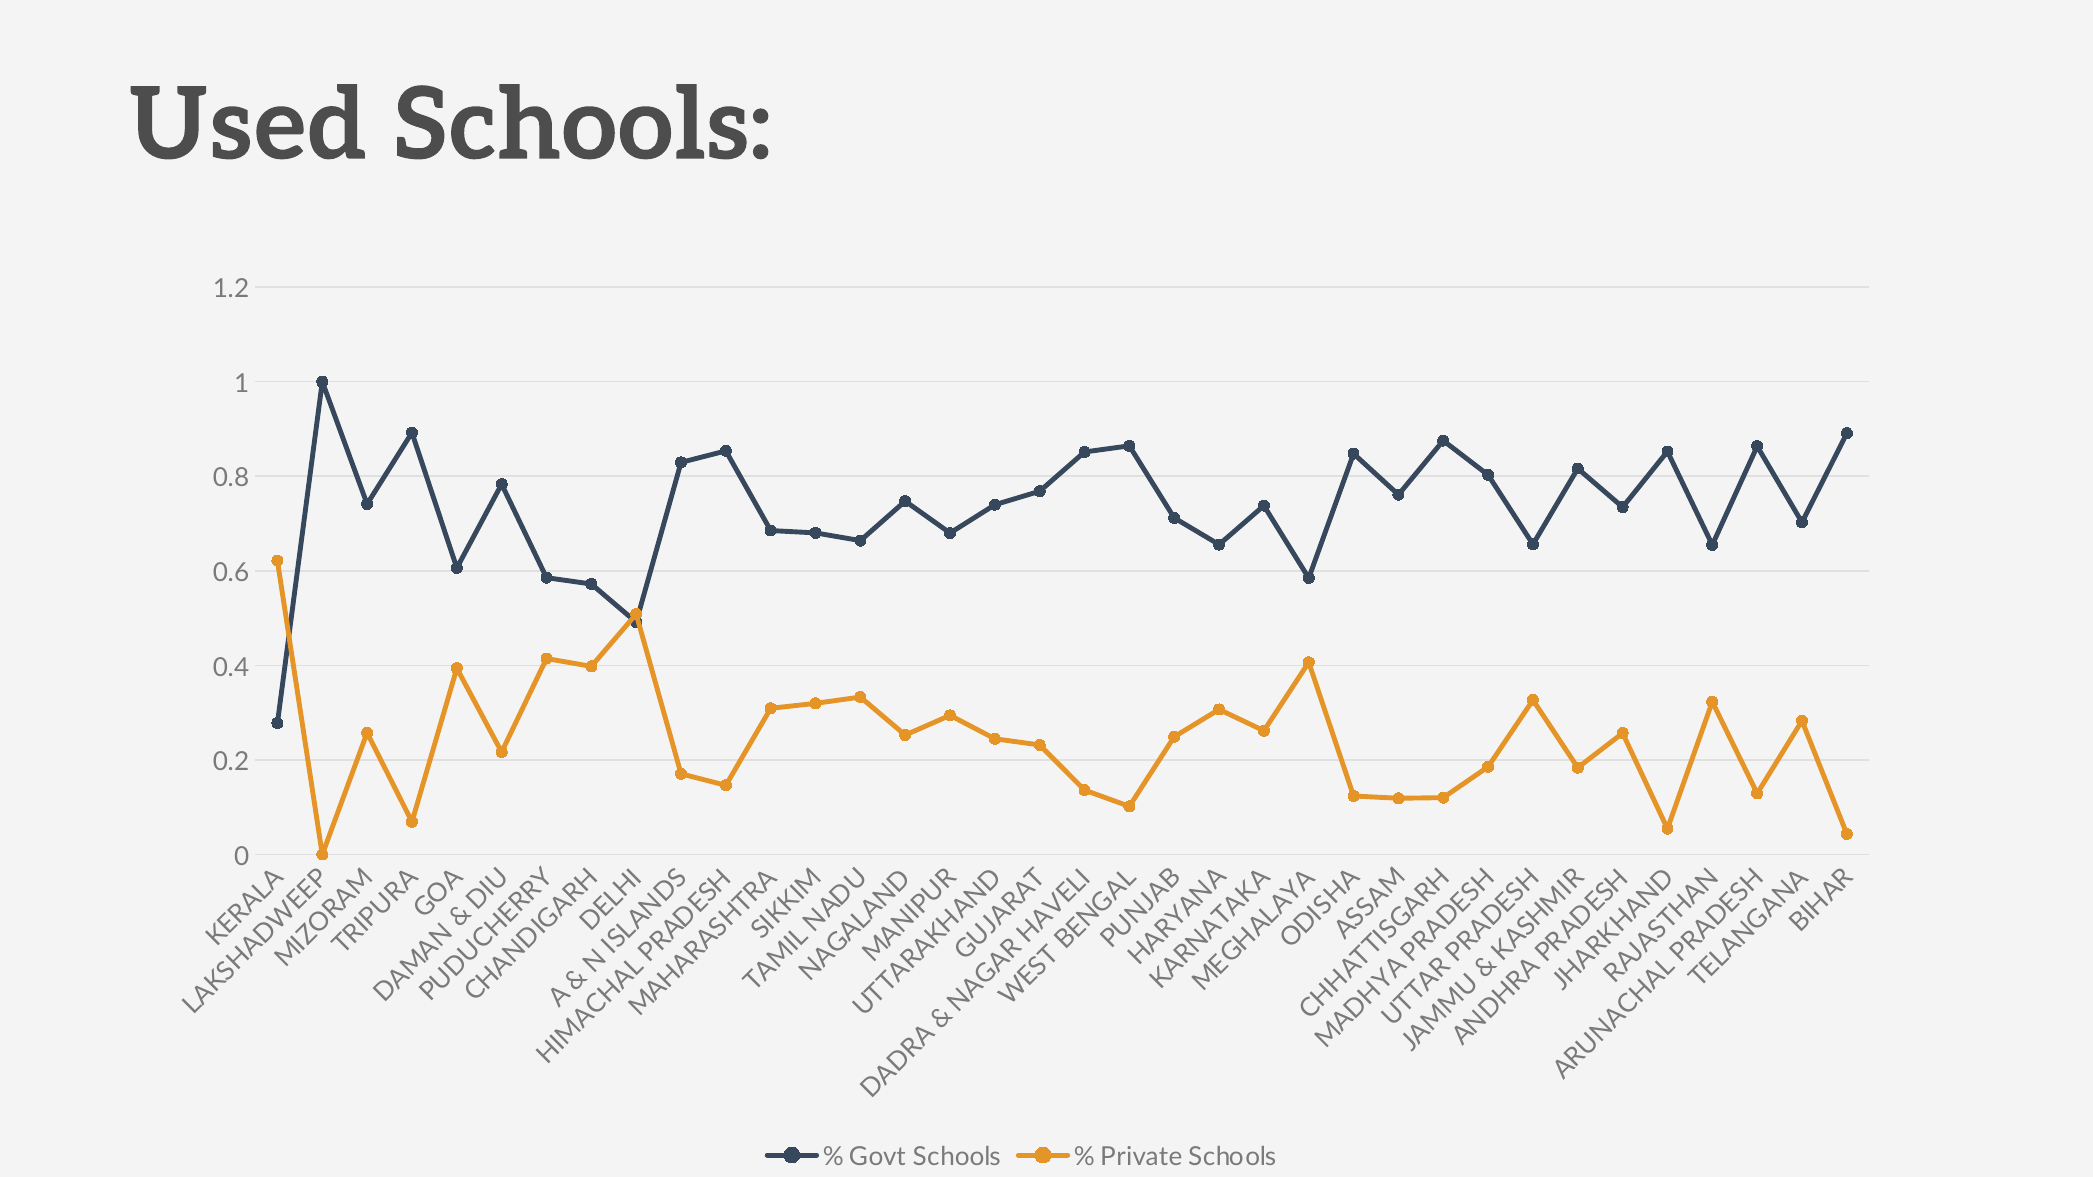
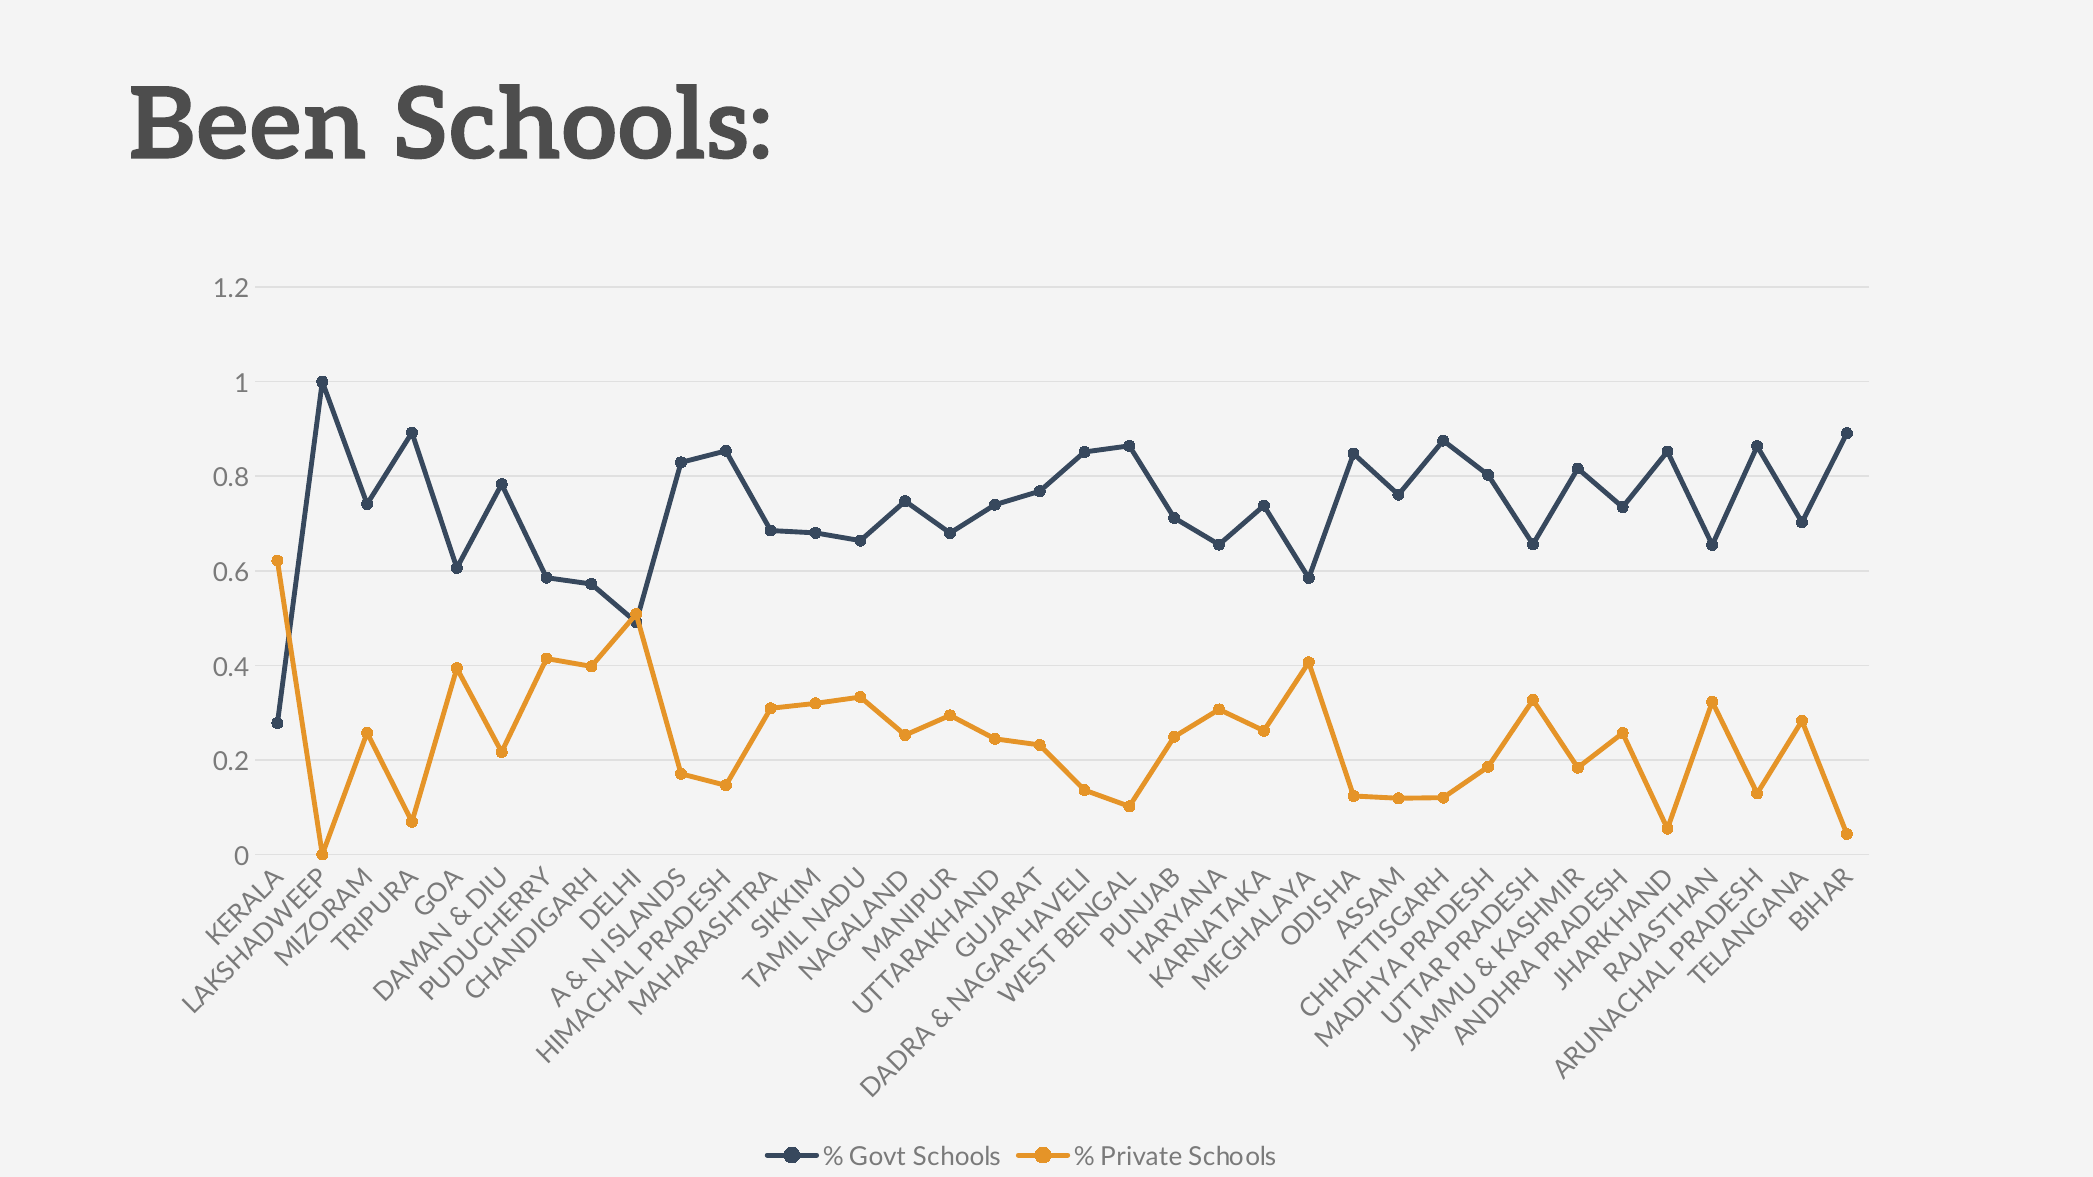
Used: Used -> Been
